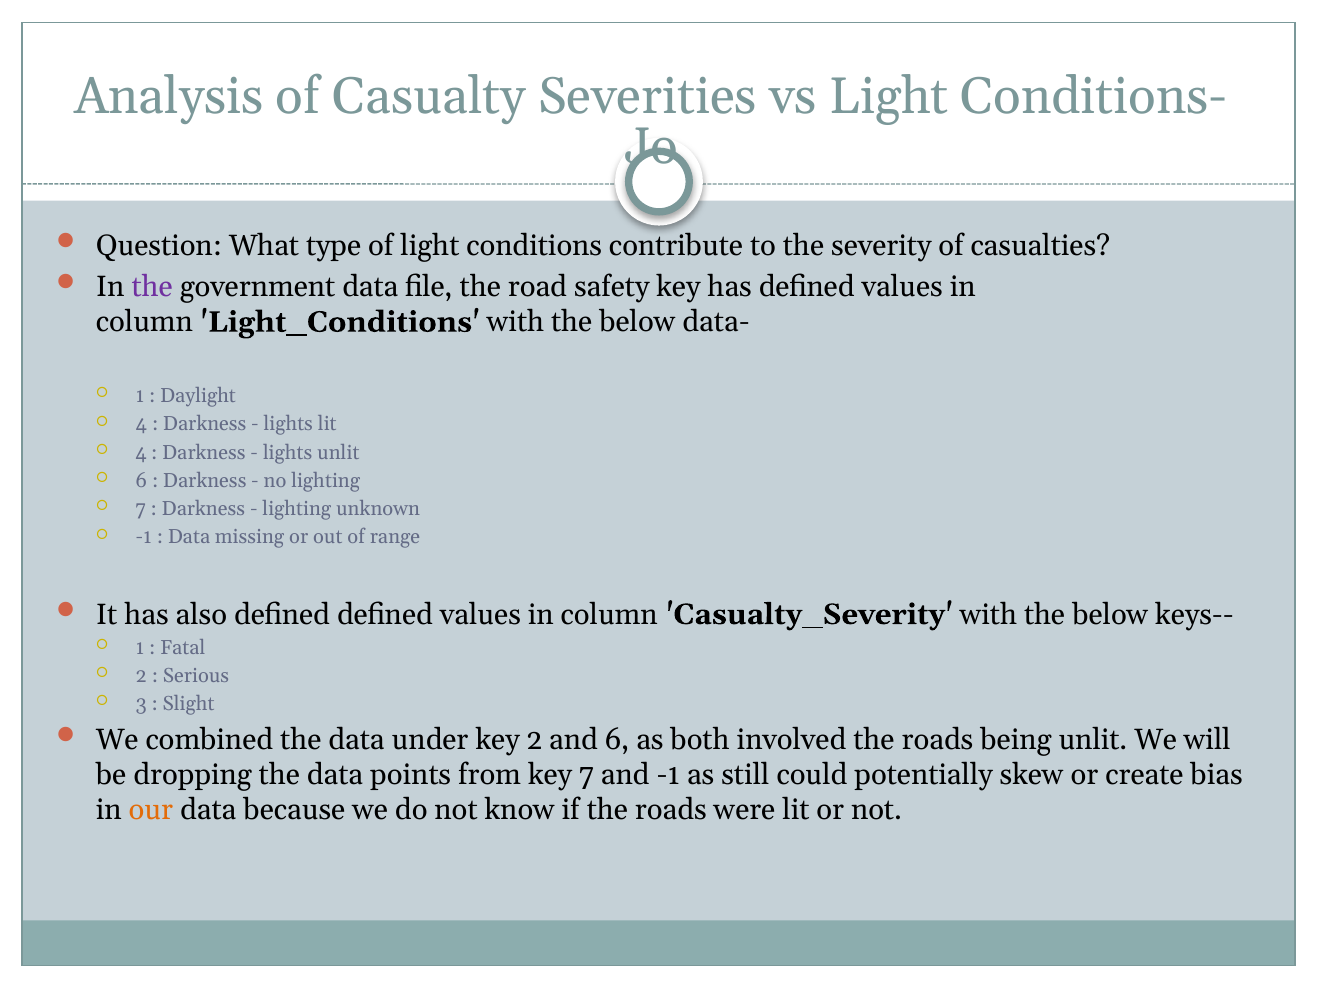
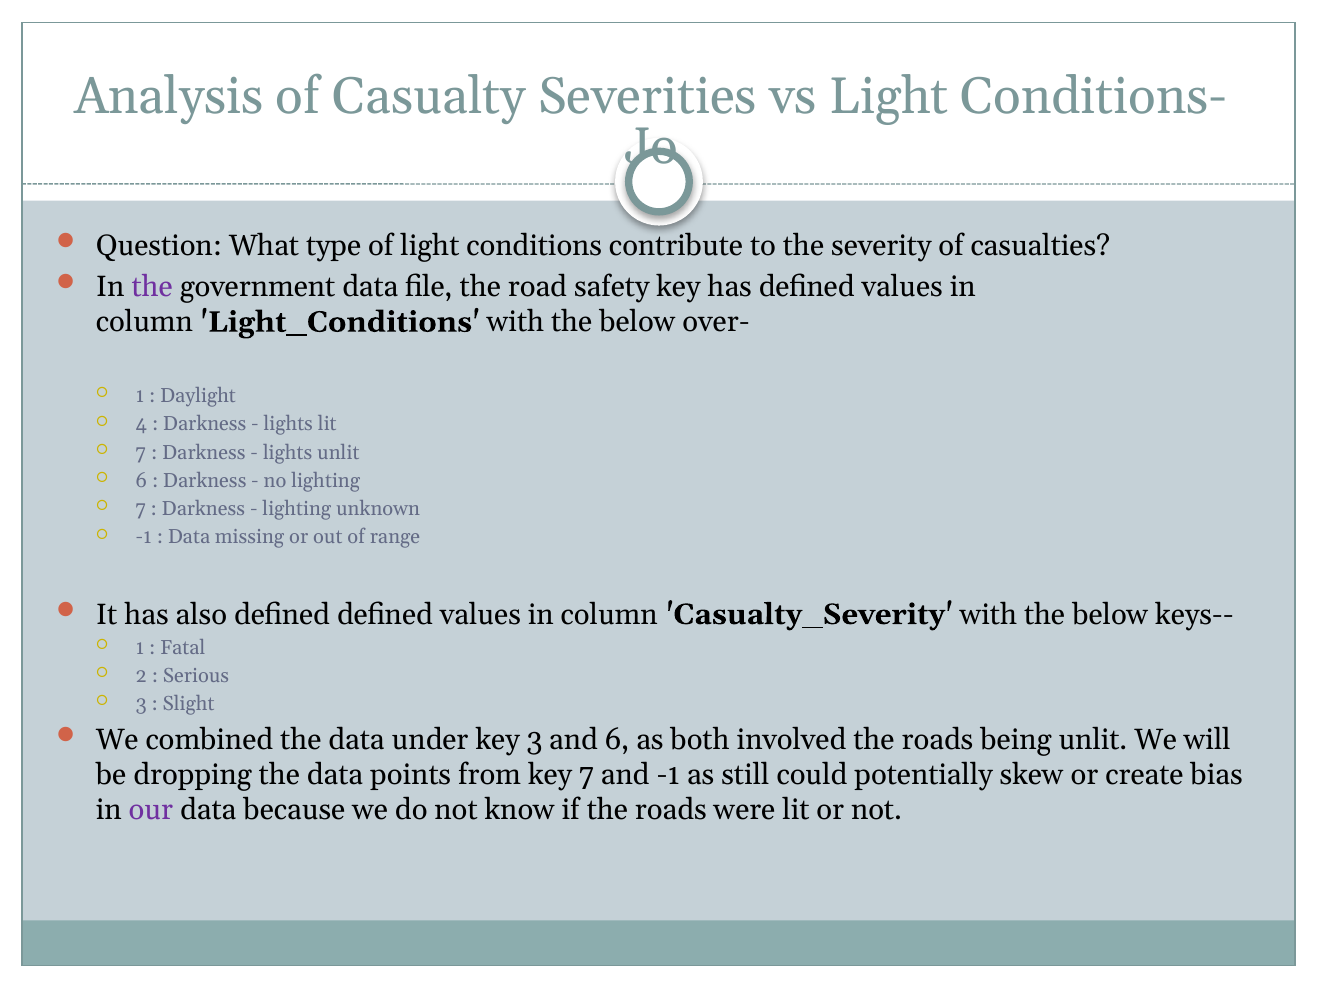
data-: data- -> over-
4 at (141, 453): 4 -> 7
key 2: 2 -> 3
our colour: orange -> purple
